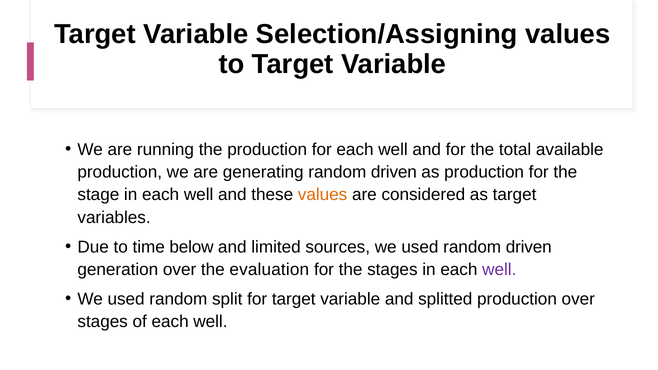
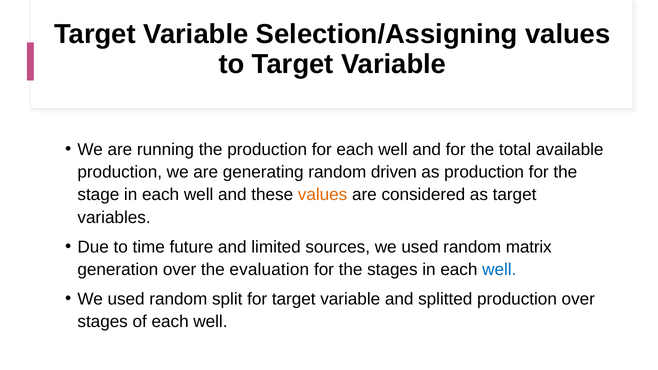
below: below -> future
used random driven: driven -> matrix
well at (499, 270) colour: purple -> blue
